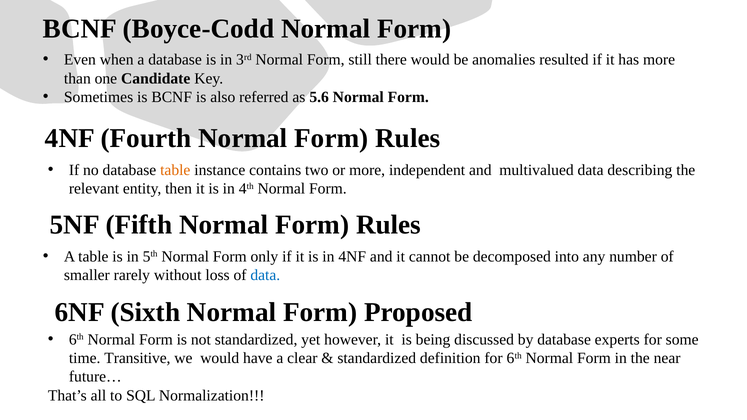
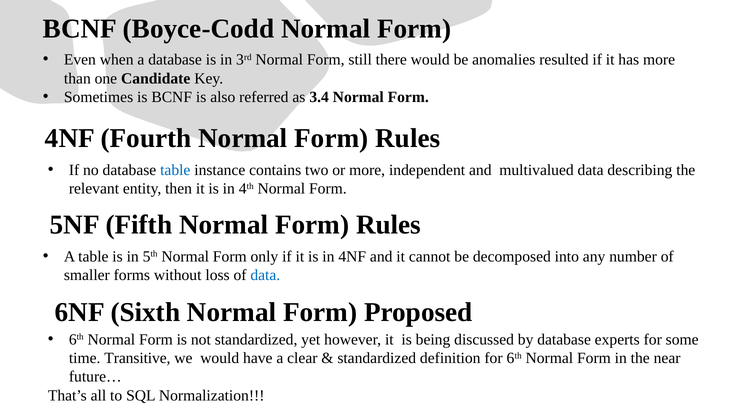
5.6: 5.6 -> 3.4
table at (175, 170) colour: orange -> blue
rarely: rarely -> forms
